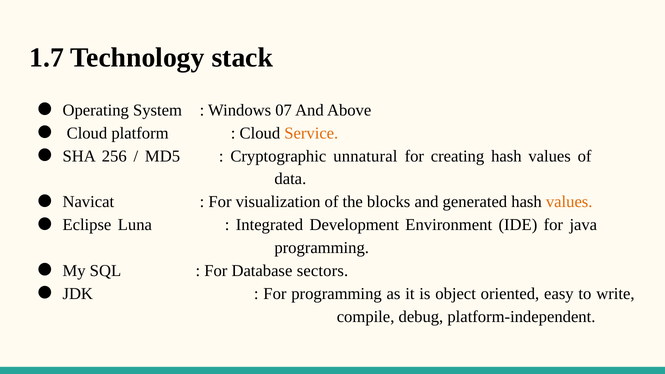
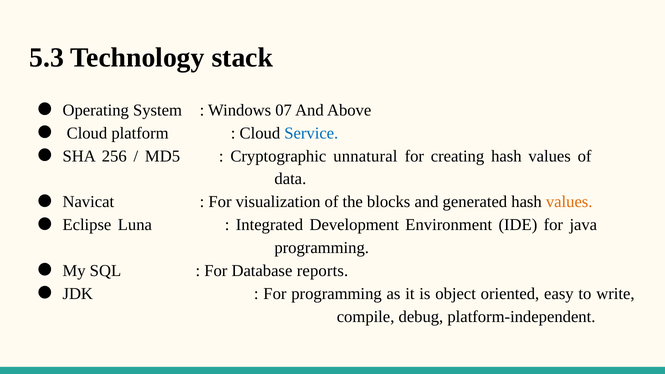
1.7: 1.7 -> 5.3
Service colour: orange -> blue
sectors: sectors -> reports
